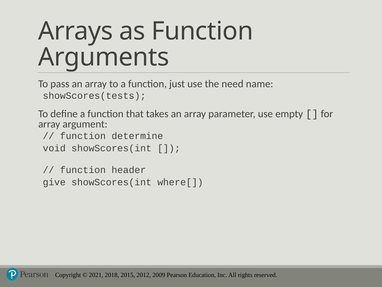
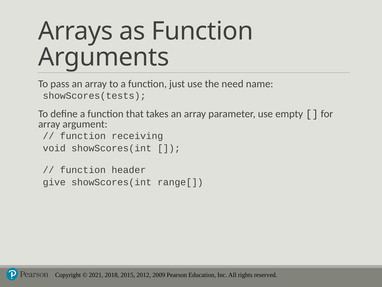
determine: determine -> receiving
where[: where[ -> range[
